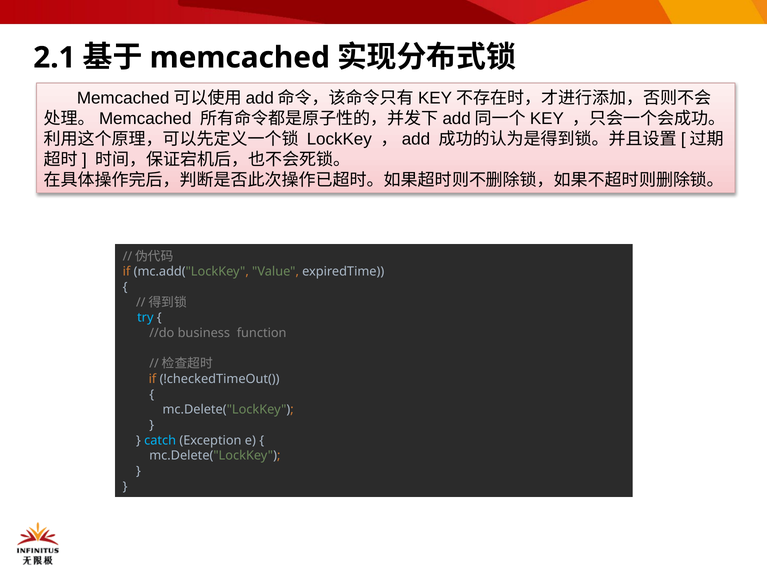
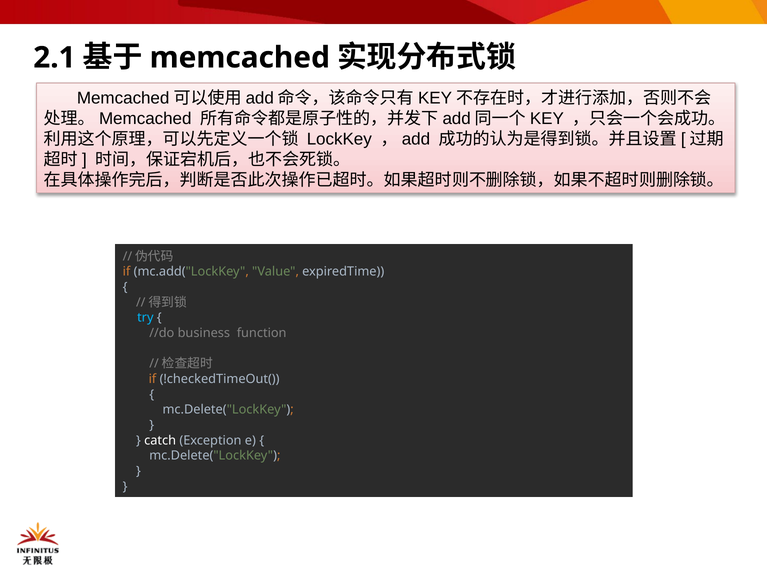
catch colour: light blue -> white
